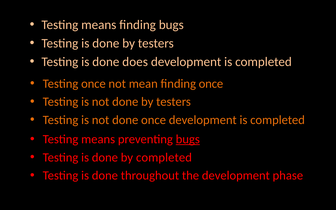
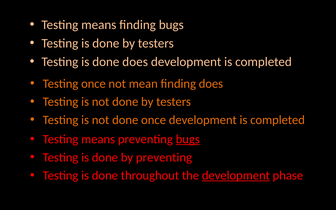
finding once: once -> does
by completed: completed -> preventing
development at (236, 176) underline: none -> present
